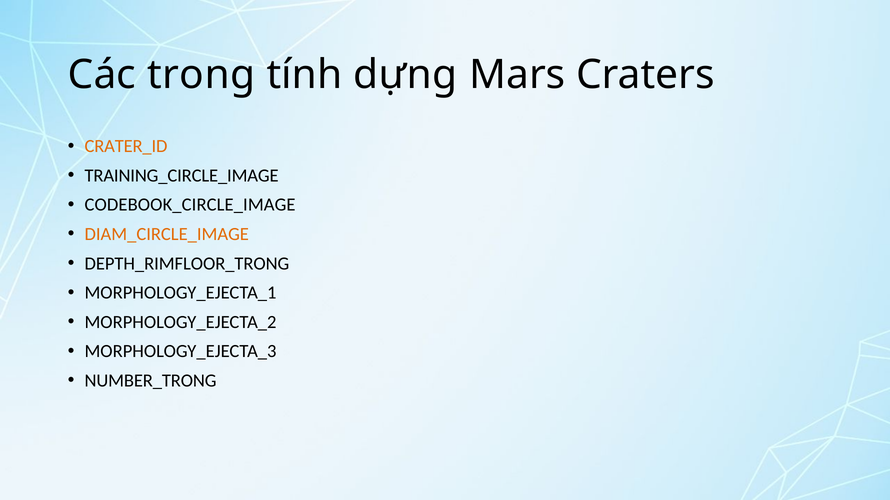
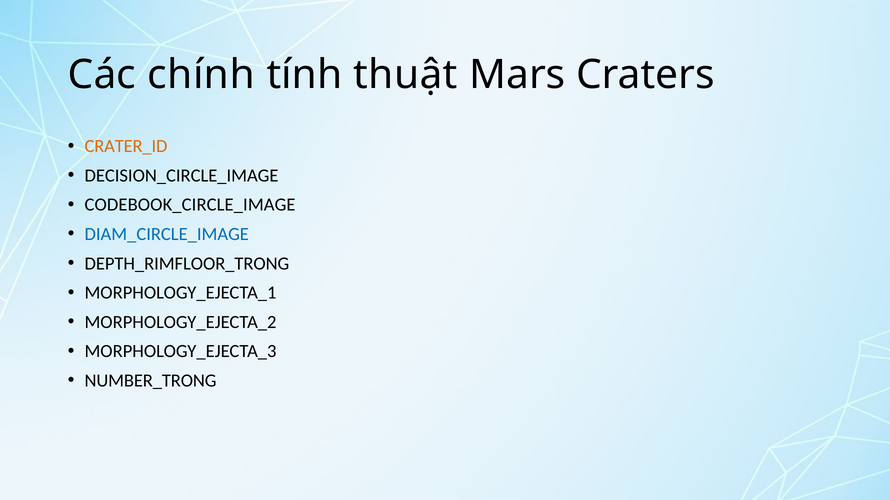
trong: trong -> chính
dựng: dựng -> thuật
TRAINING_CIRCLE_IMAGE: TRAINING_CIRCLE_IMAGE -> DECISION_CIRCLE_IMAGE
DIAM_CIRCLE_IMAGE colour: orange -> blue
